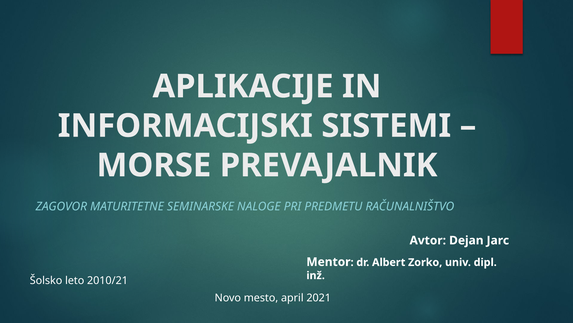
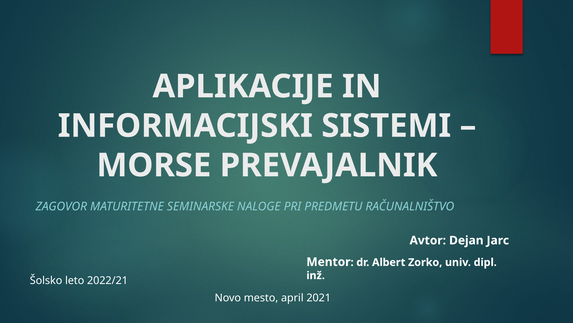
2010/21: 2010/21 -> 2022/21
